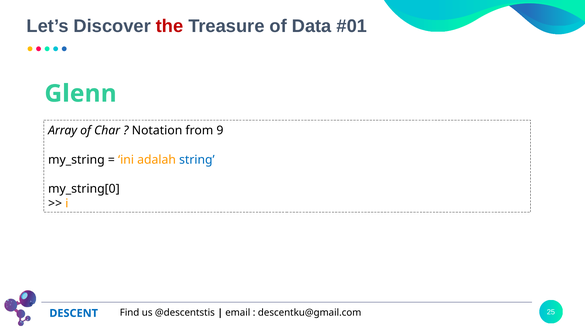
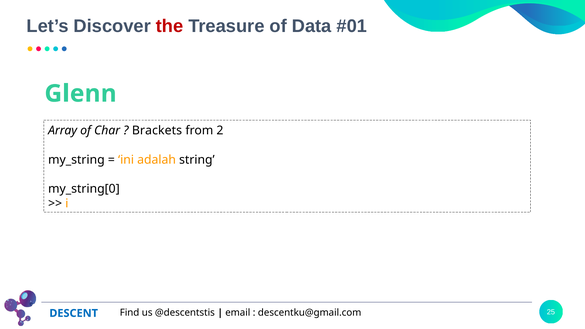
Notation: Notation -> Brackets
9: 9 -> 2
string colour: blue -> black
